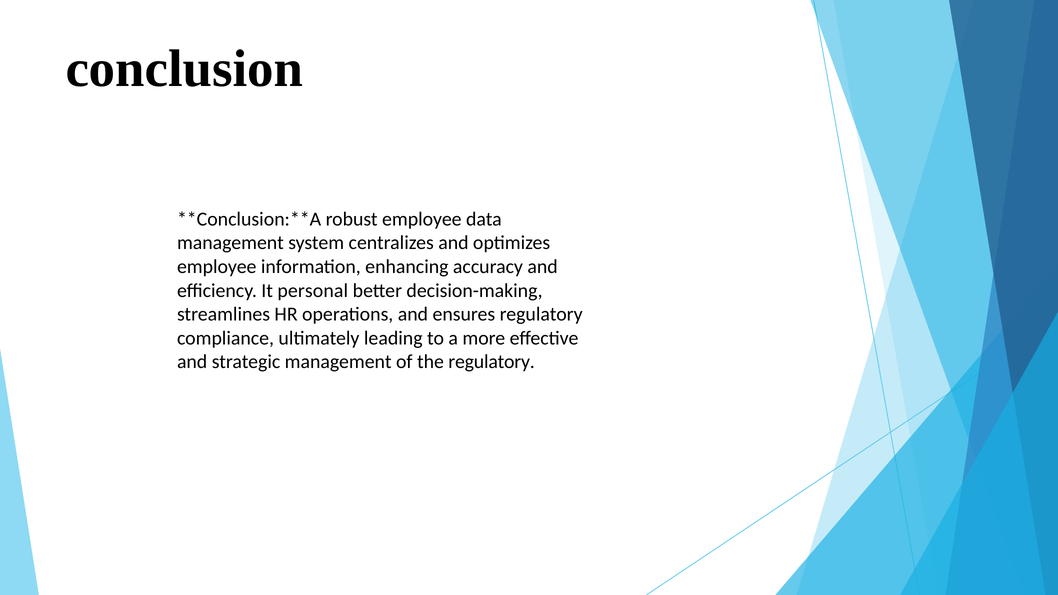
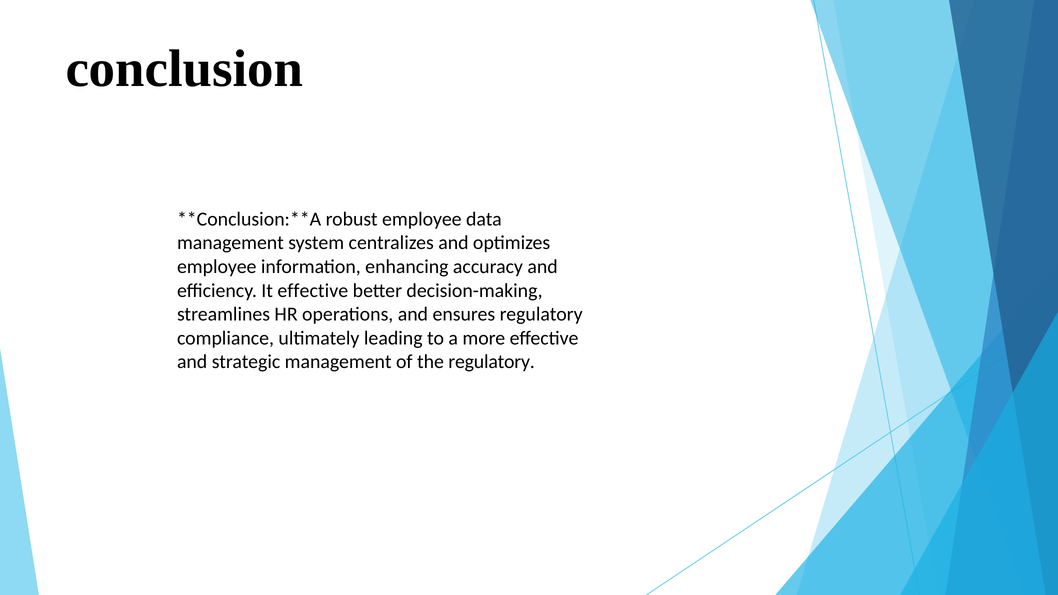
It personal: personal -> effective
